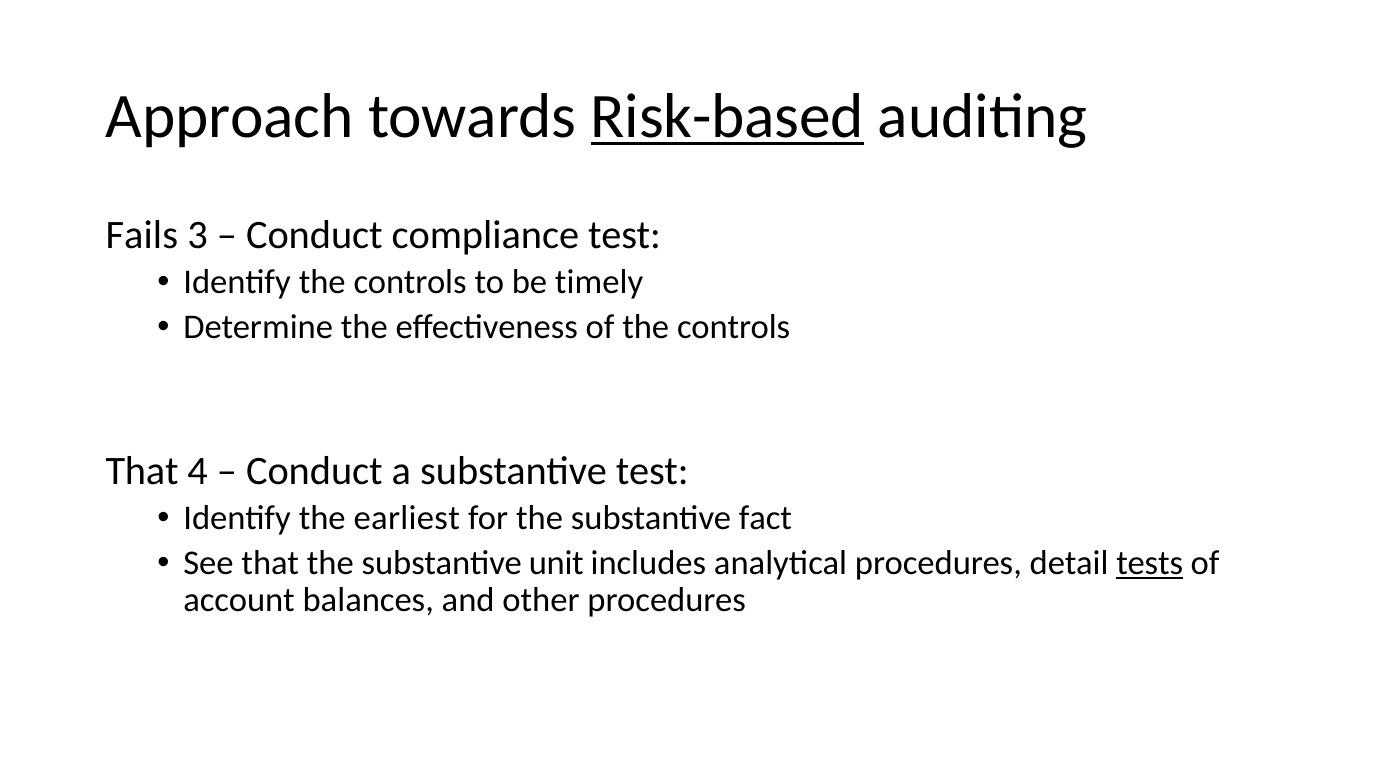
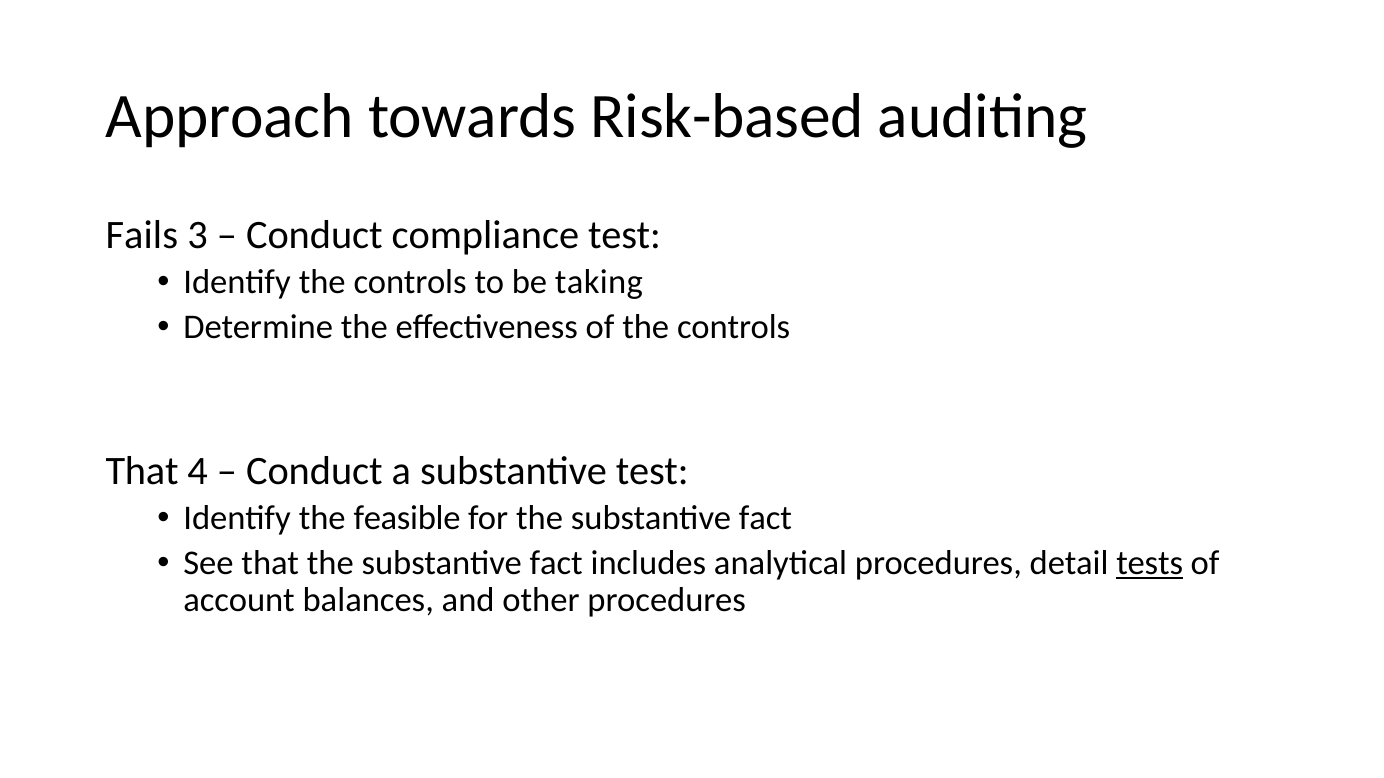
Risk-based underline: present -> none
timely: timely -> taking
earliest: earliest -> feasible
that the substantive unit: unit -> fact
